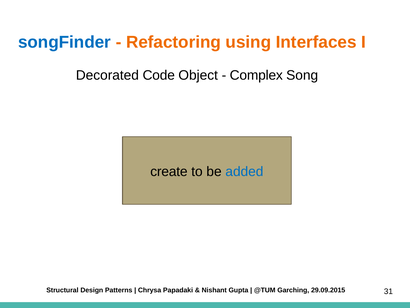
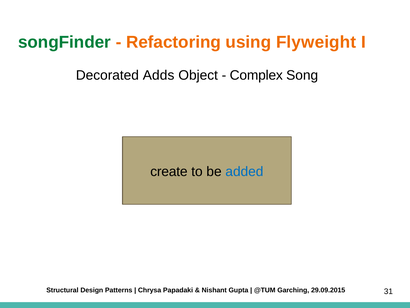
songFinder colour: blue -> green
Interfaces: Interfaces -> Flyweight
Code: Code -> Adds
